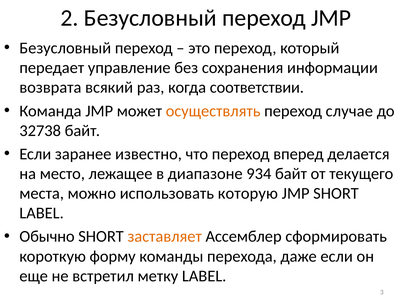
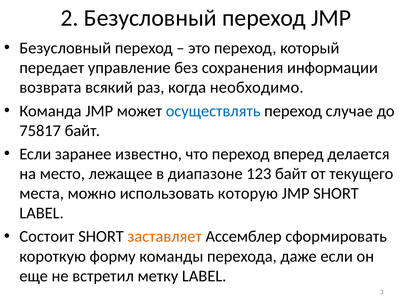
соответствии: соответствии -> необходимо
осуществлять colour: orange -> blue
32738: 32738 -> 75817
934: 934 -> 123
Обычно: Обычно -> Состоит
